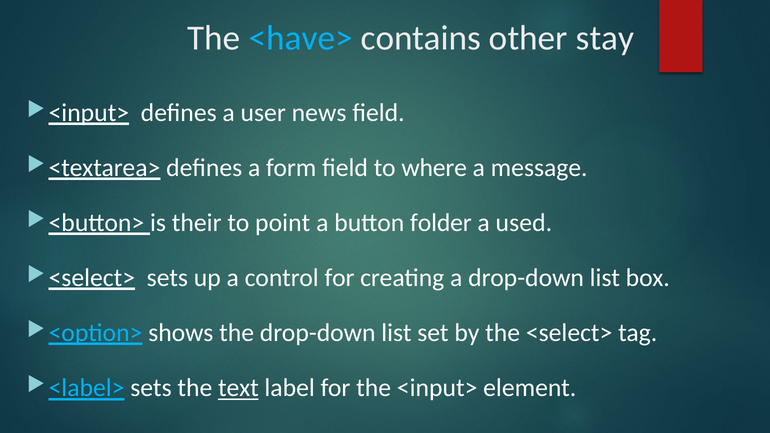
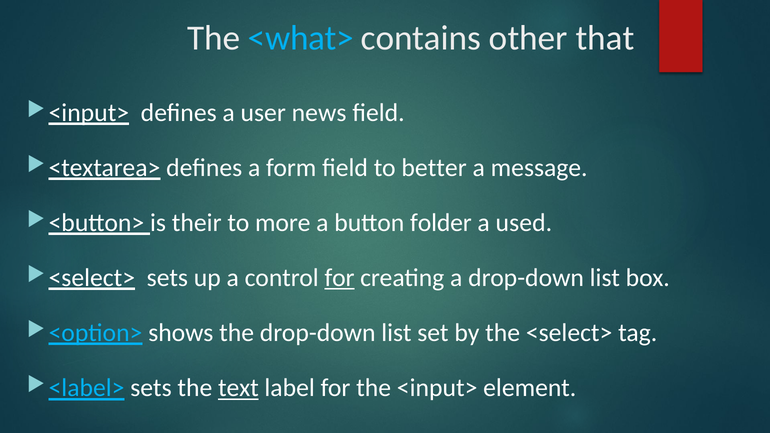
<have>: <have> -> <what>
stay: stay -> that
where: where -> better
point: point -> more
for at (340, 278) underline: none -> present
